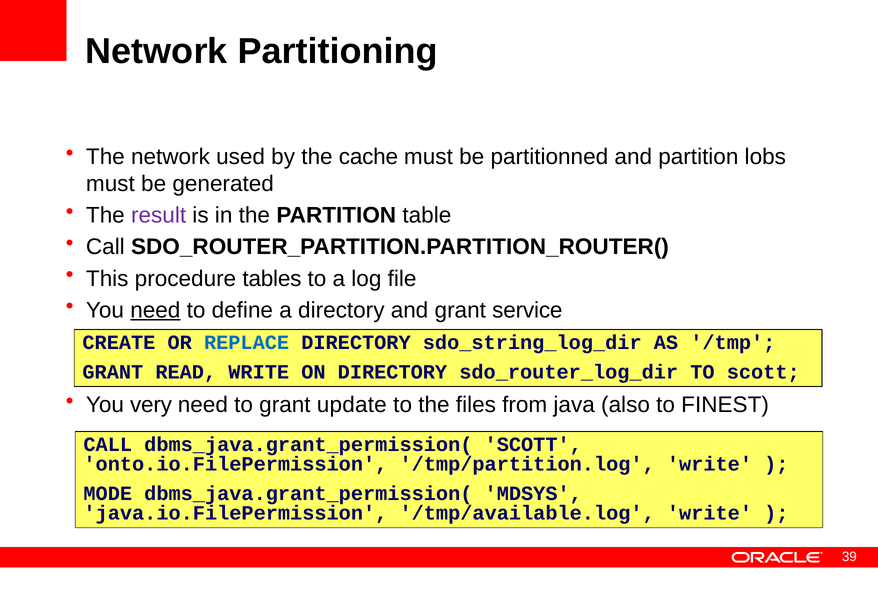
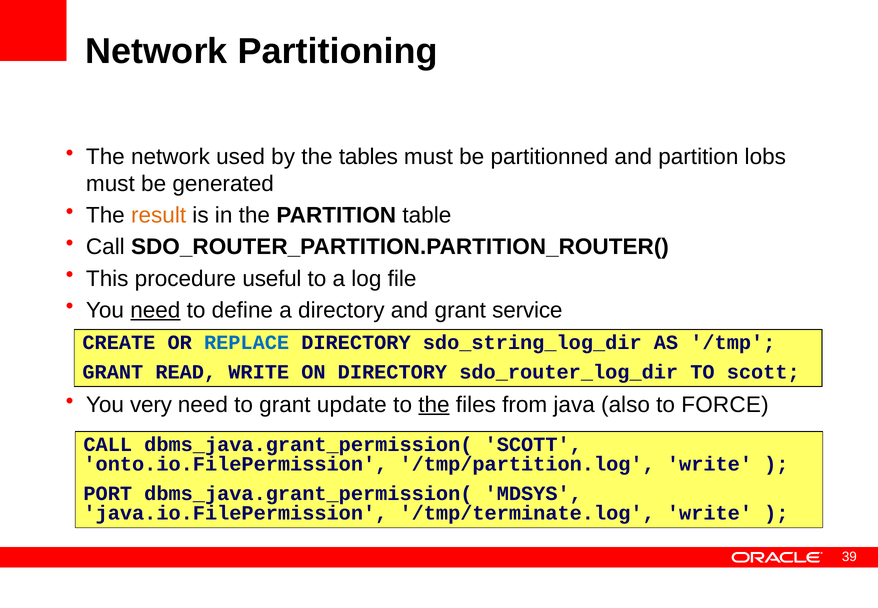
cache: cache -> tables
result colour: purple -> orange
tables: tables -> useful
the at (434, 405) underline: none -> present
FINEST: FINEST -> FORCE
MODE: MODE -> PORT
/tmp/available.log: /tmp/available.log -> /tmp/terminate.log
